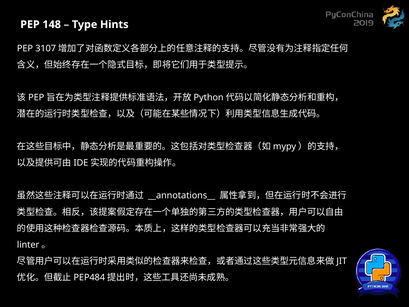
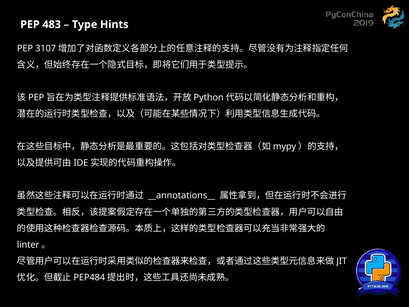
148: 148 -> 483
